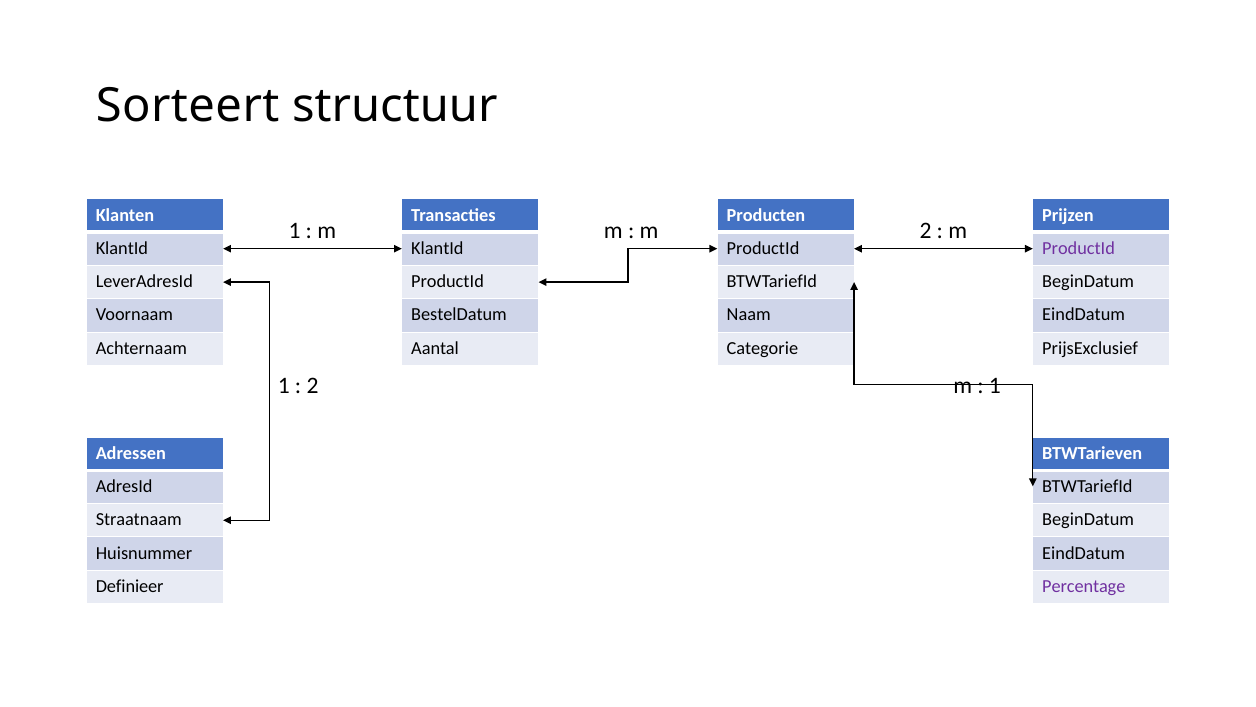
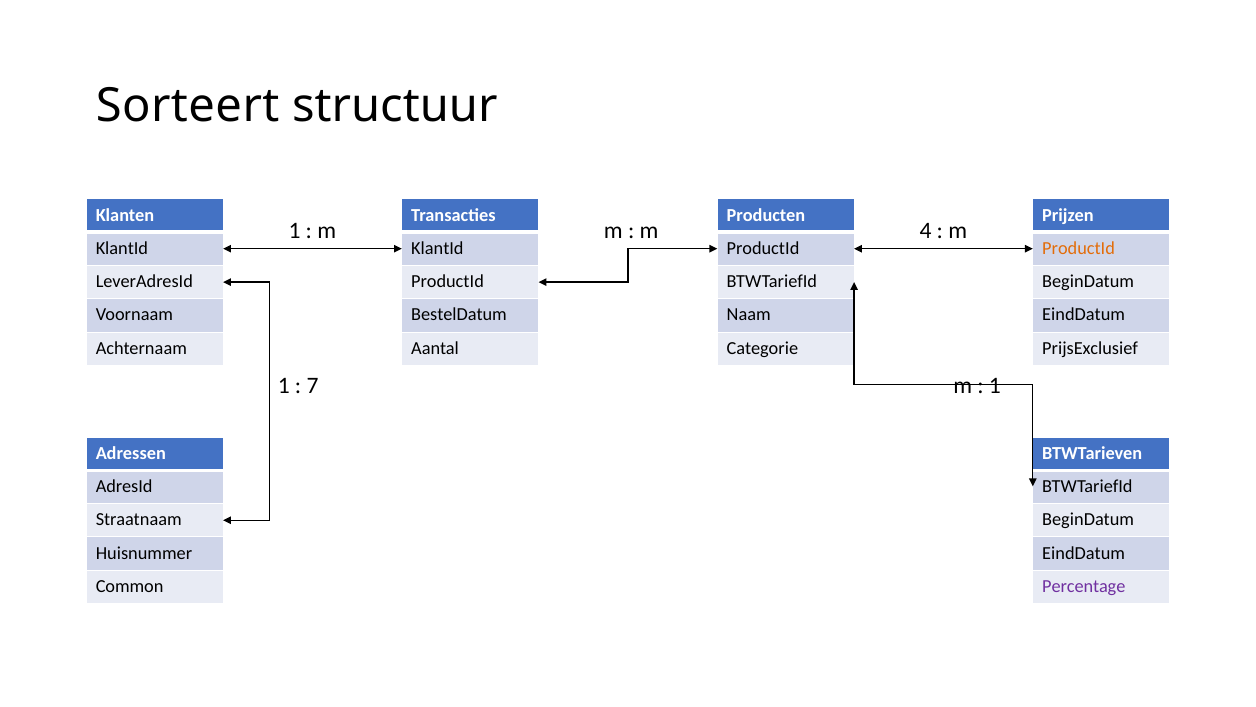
m 2: 2 -> 4
ProductId at (1079, 248) colour: purple -> orange
2 at (312, 385): 2 -> 7
Definieer: Definieer -> Common
